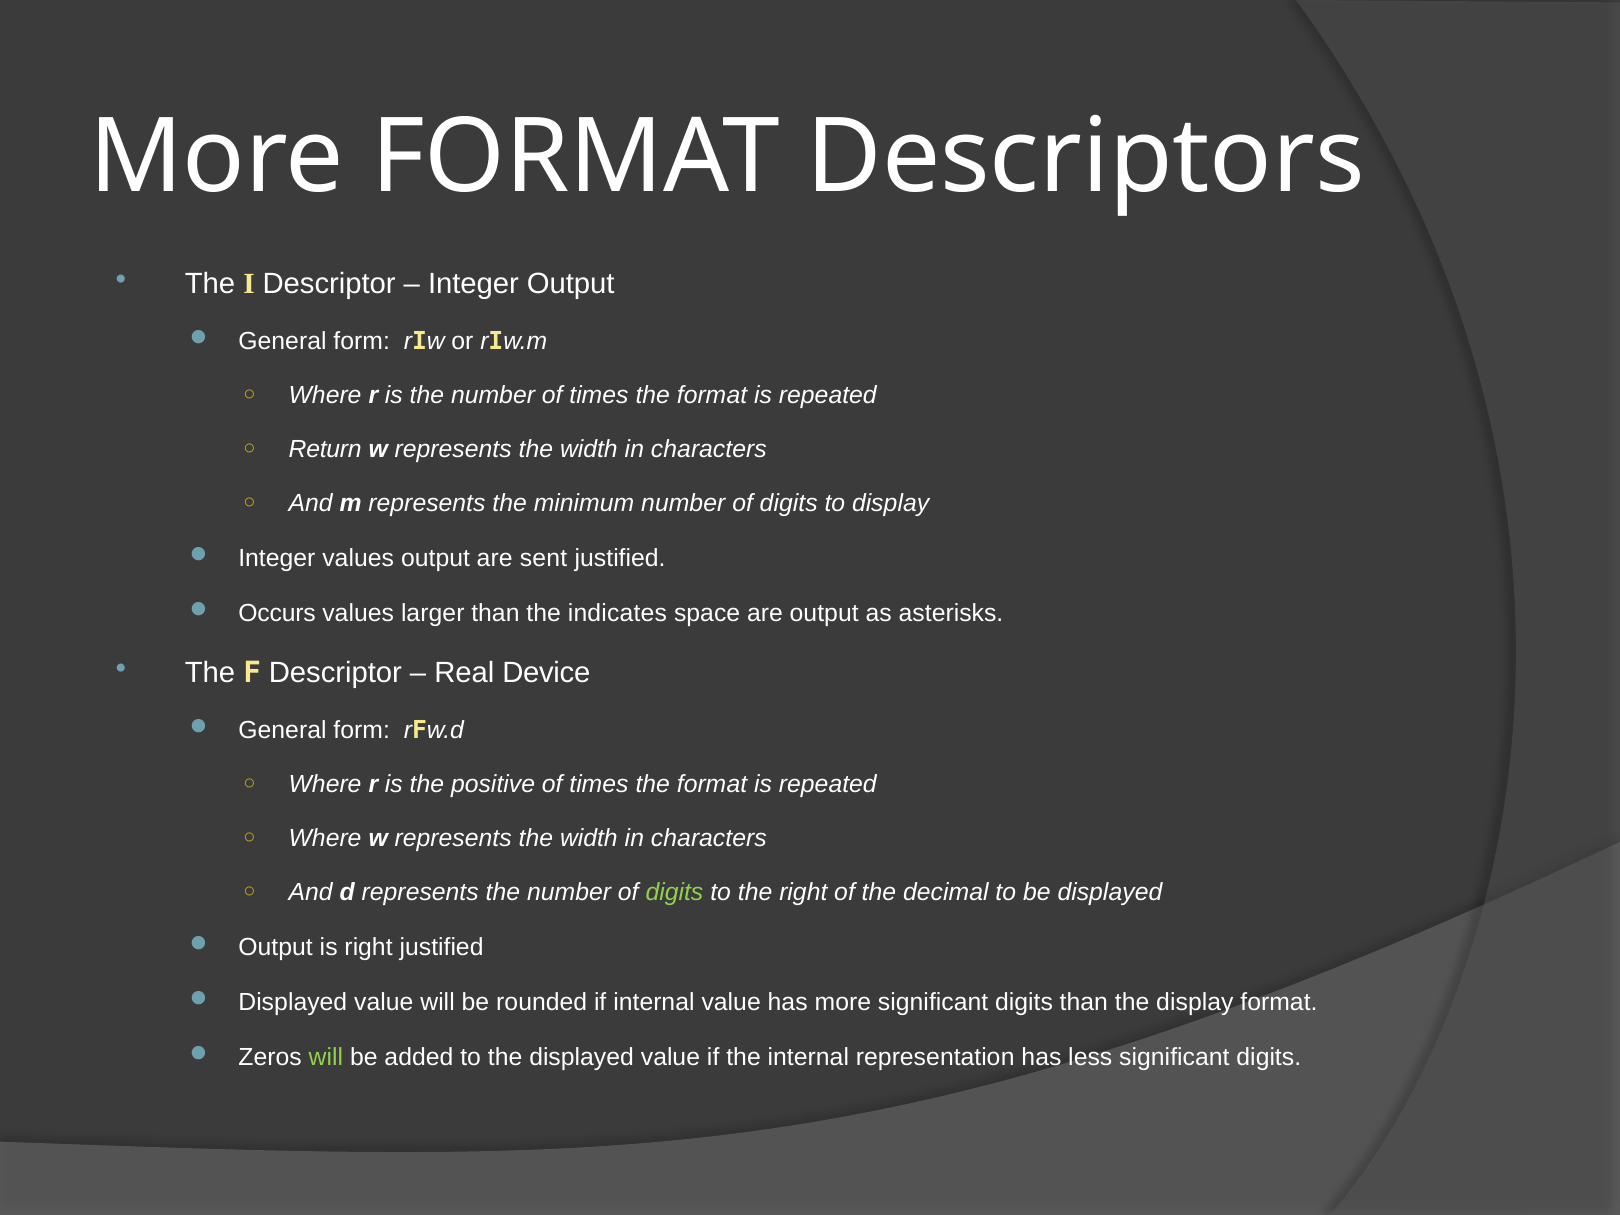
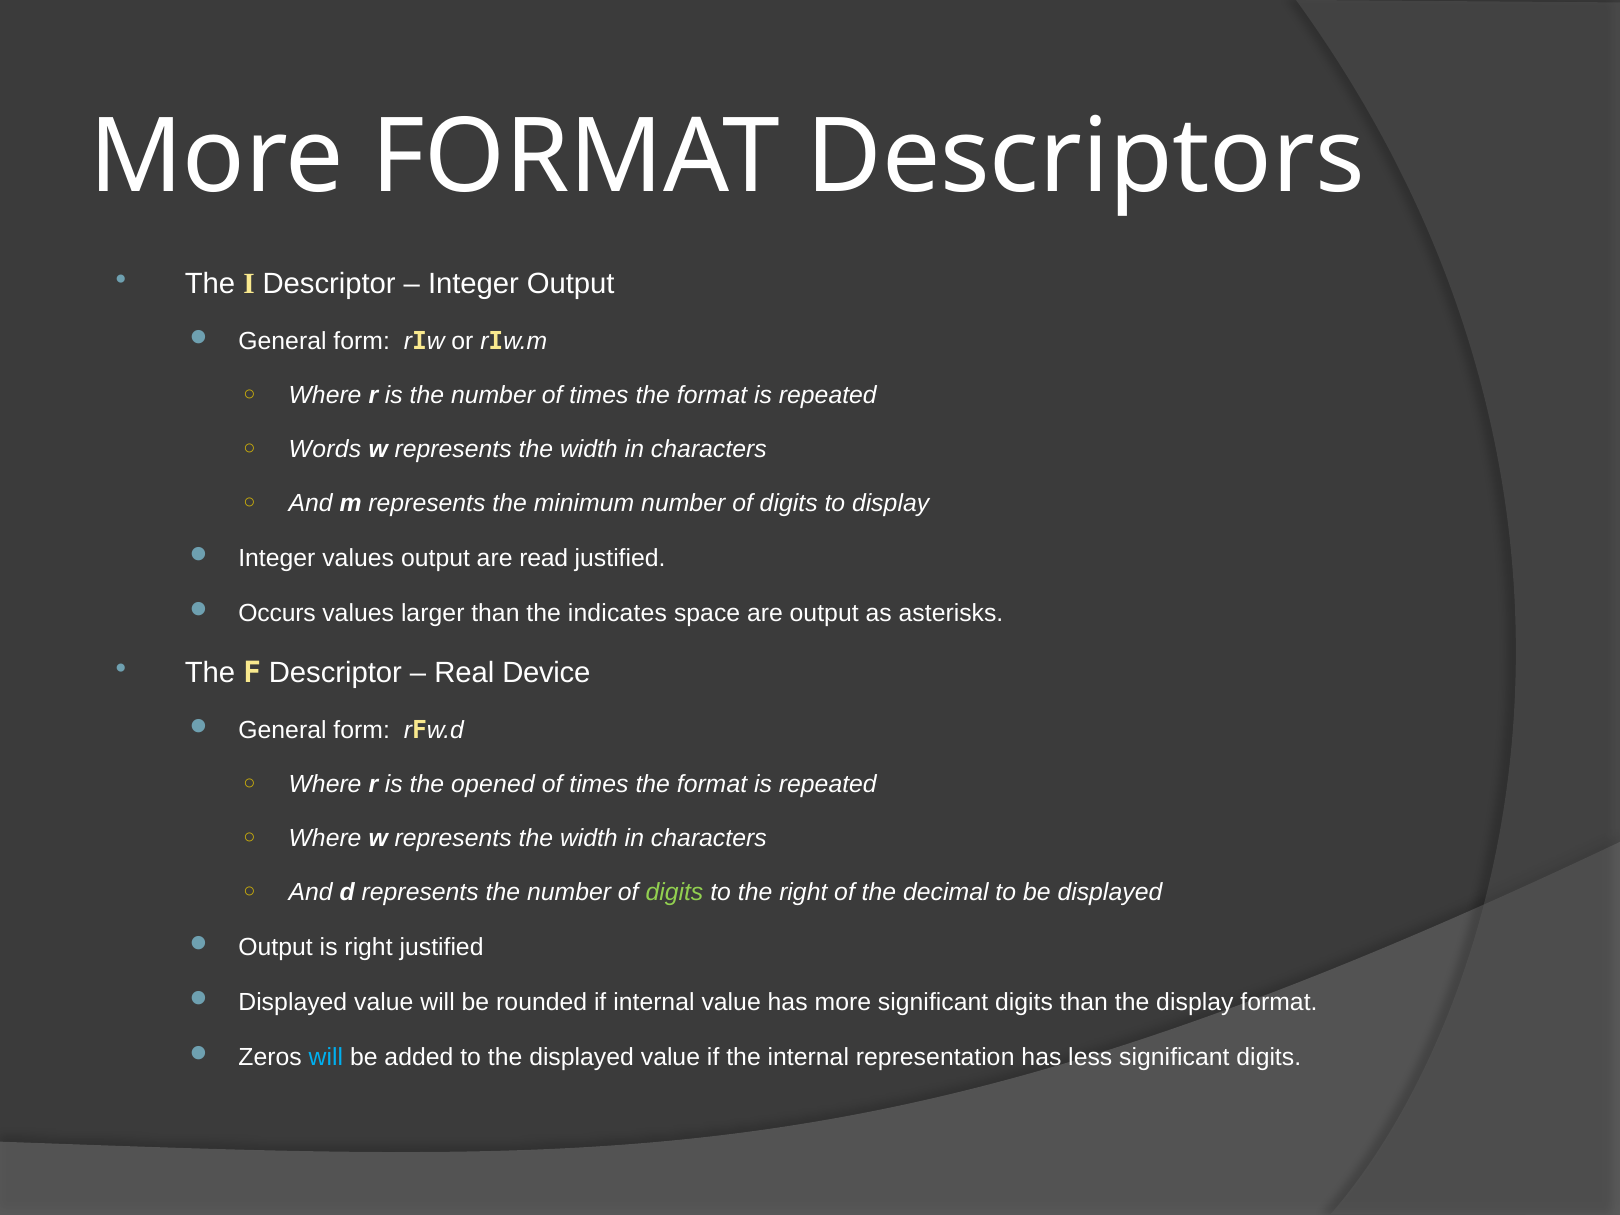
Return: Return -> Words
sent: sent -> read
positive: positive -> opened
will at (326, 1057) colour: light green -> light blue
